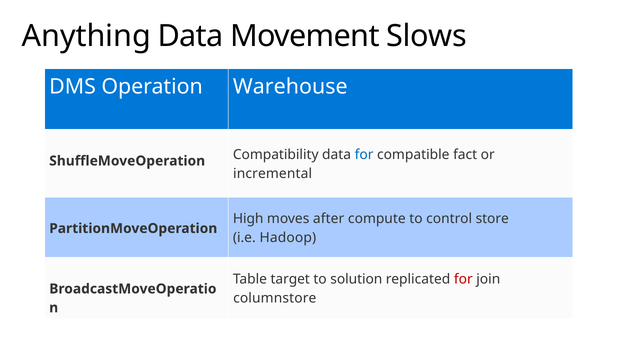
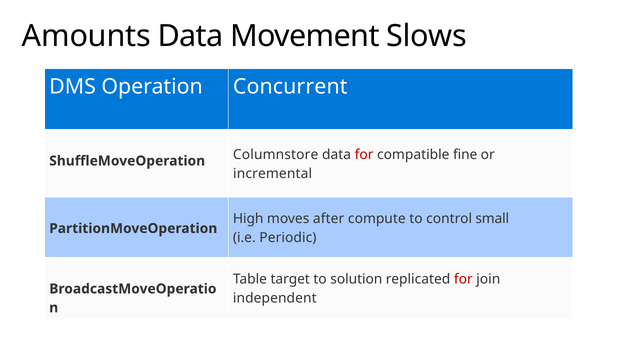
Anything: Anything -> Amounts
Warehouse: Warehouse -> Concurrent
Compatibility: Compatibility -> Columnstore
for at (364, 154) colour: blue -> red
fact: fact -> fine
store: store -> small
Hadoop: Hadoop -> Periodic
columnstore: columnstore -> independent
